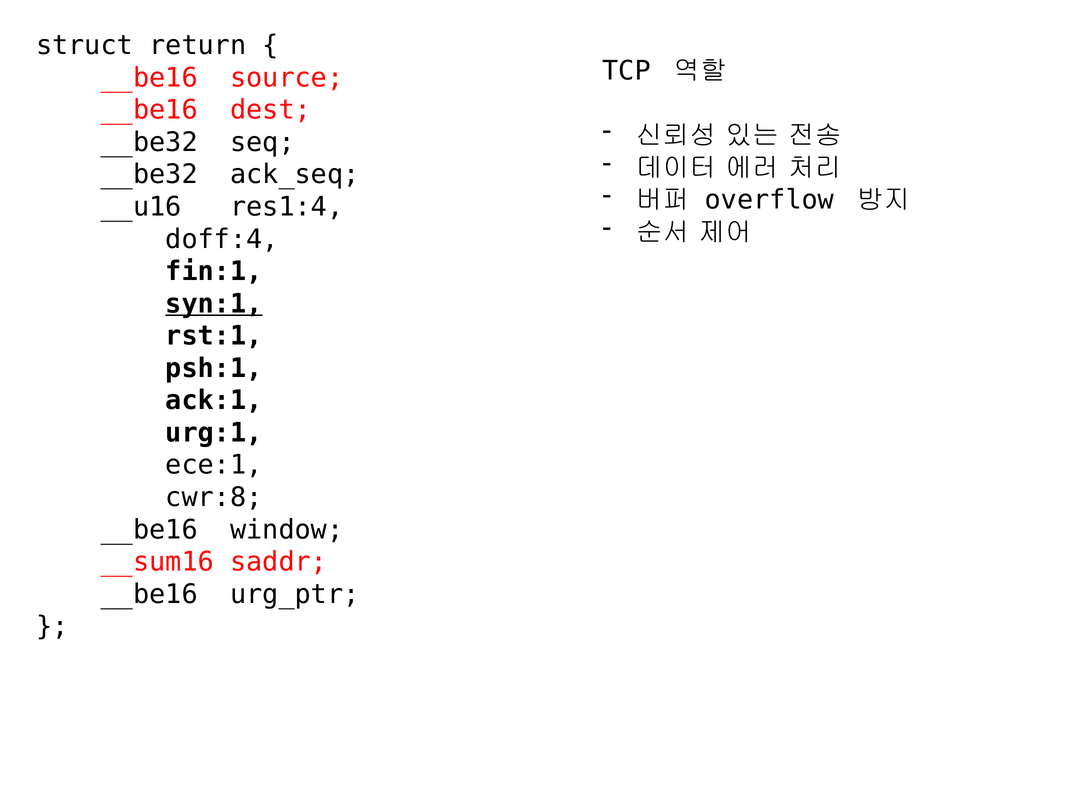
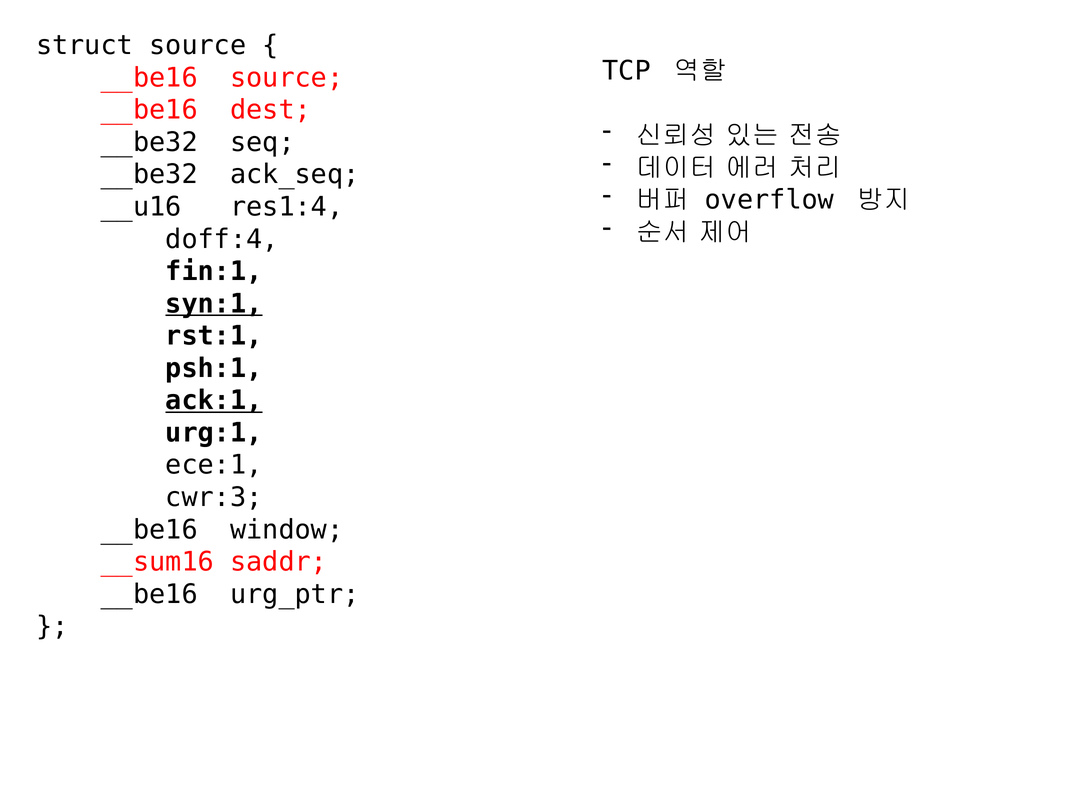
struct return: return -> source
ack:1 underline: none -> present
cwr:8: cwr:8 -> cwr:3
